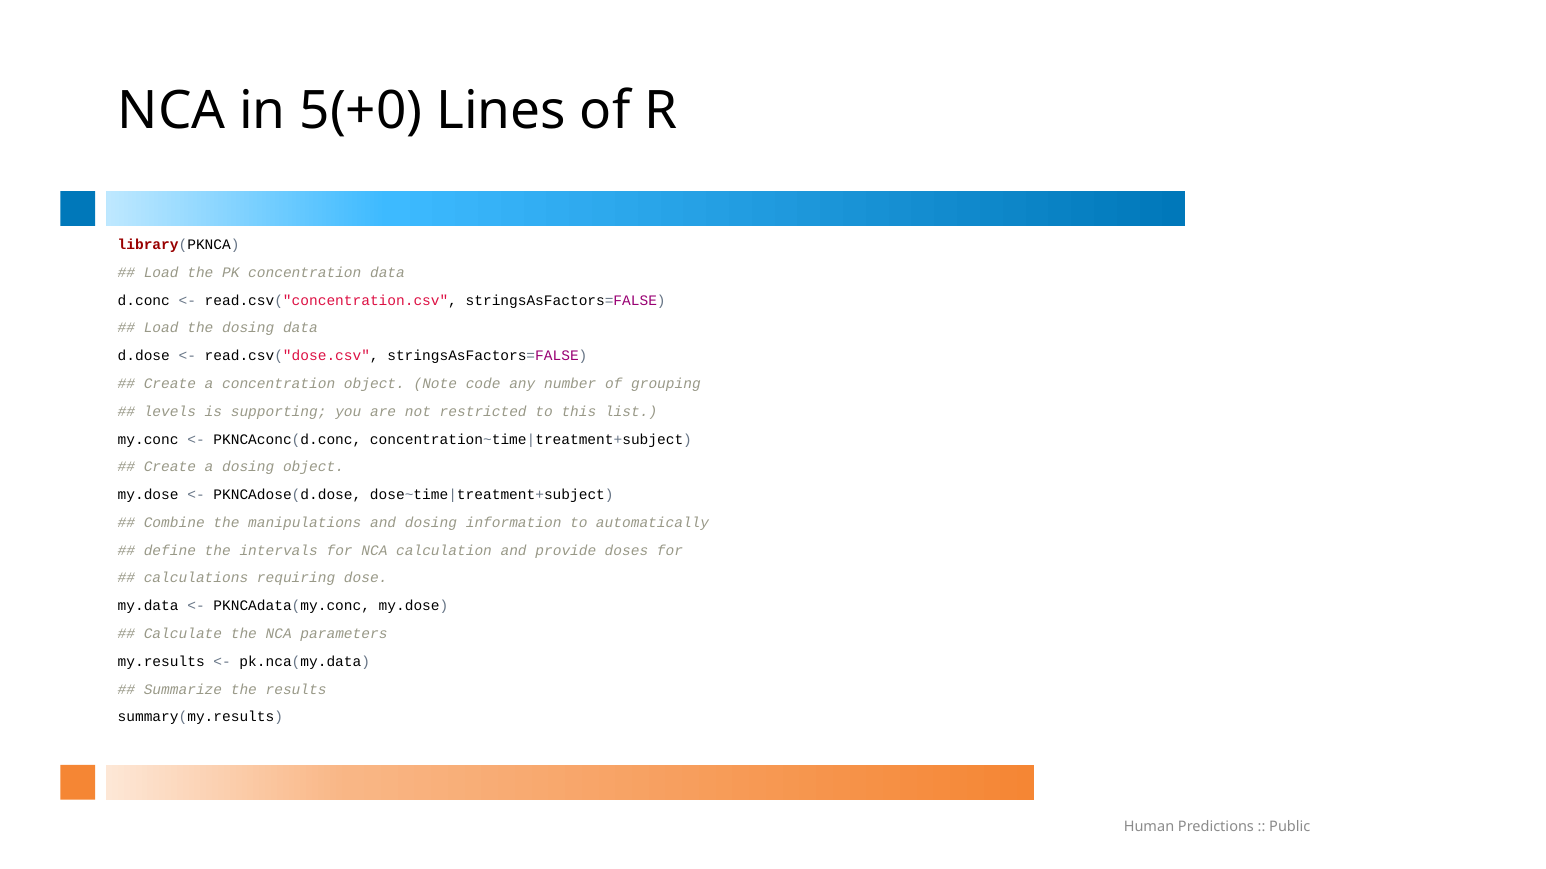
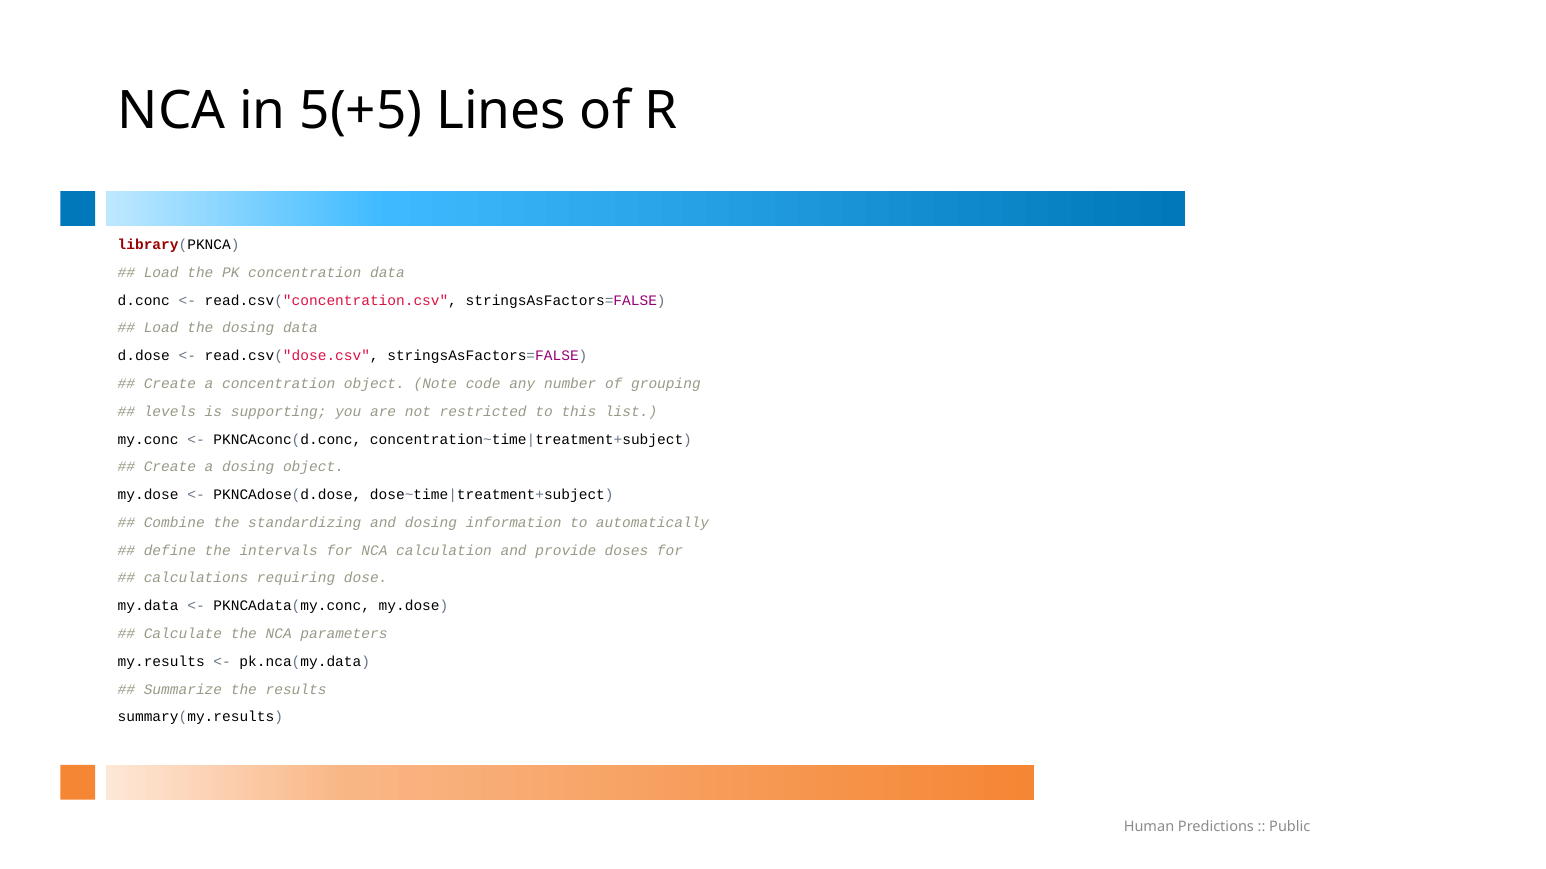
5(+0: 5(+0 -> 5(+5
manipulations: manipulations -> standardizing
